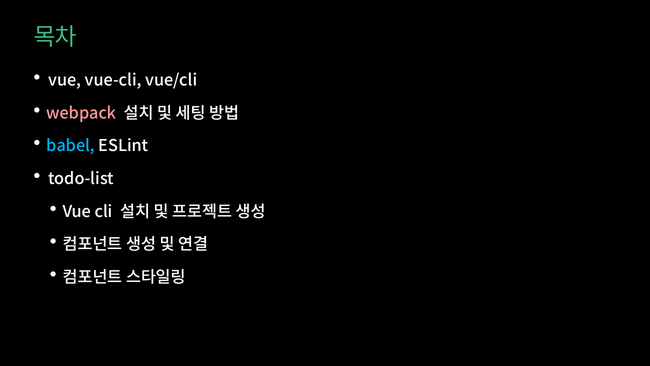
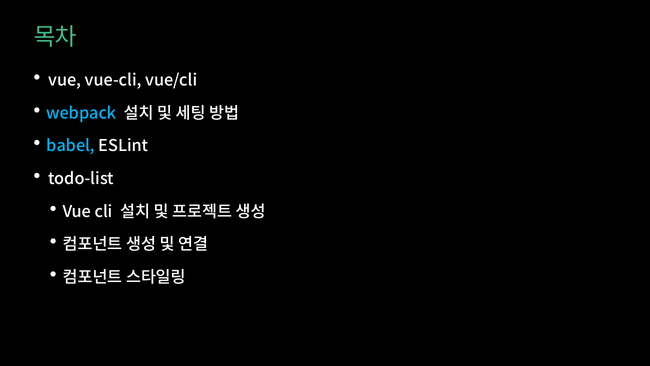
webpack colour: pink -> light blue
